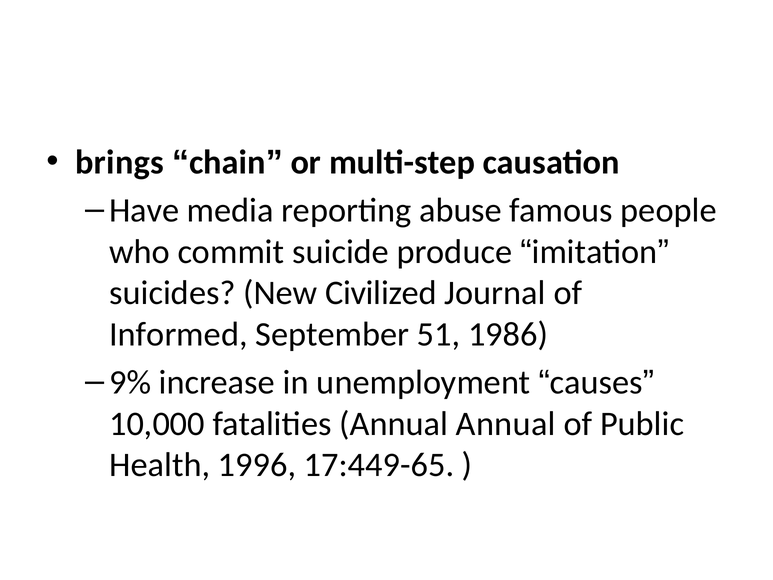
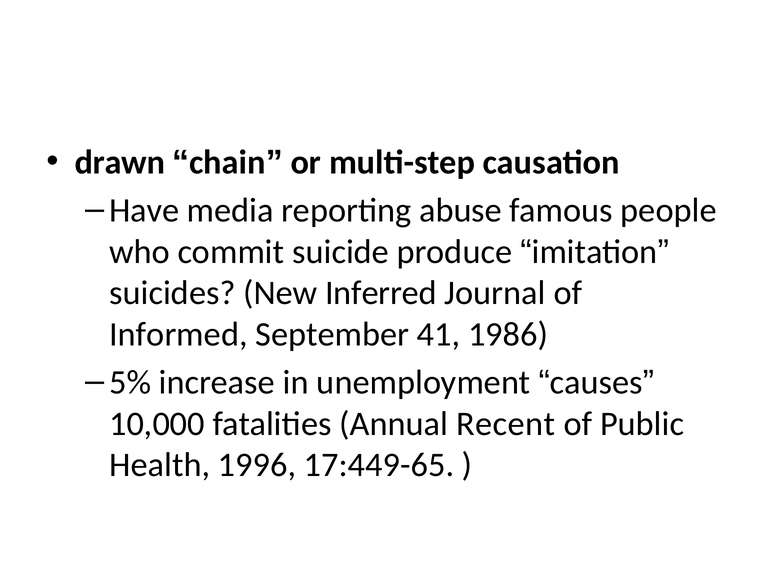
brings: brings -> drawn
Civilized: Civilized -> Inferred
51: 51 -> 41
9%: 9% -> 5%
Annual Annual: Annual -> Recent
